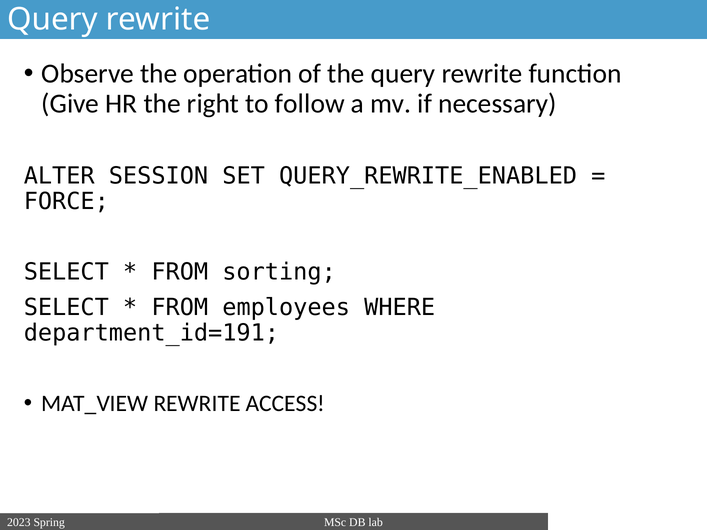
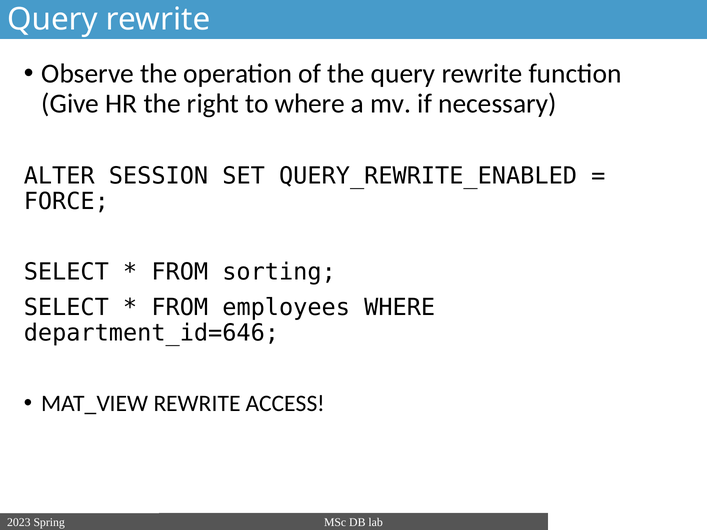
to follow: follow -> where
department_id=191: department_id=191 -> department_id=646
